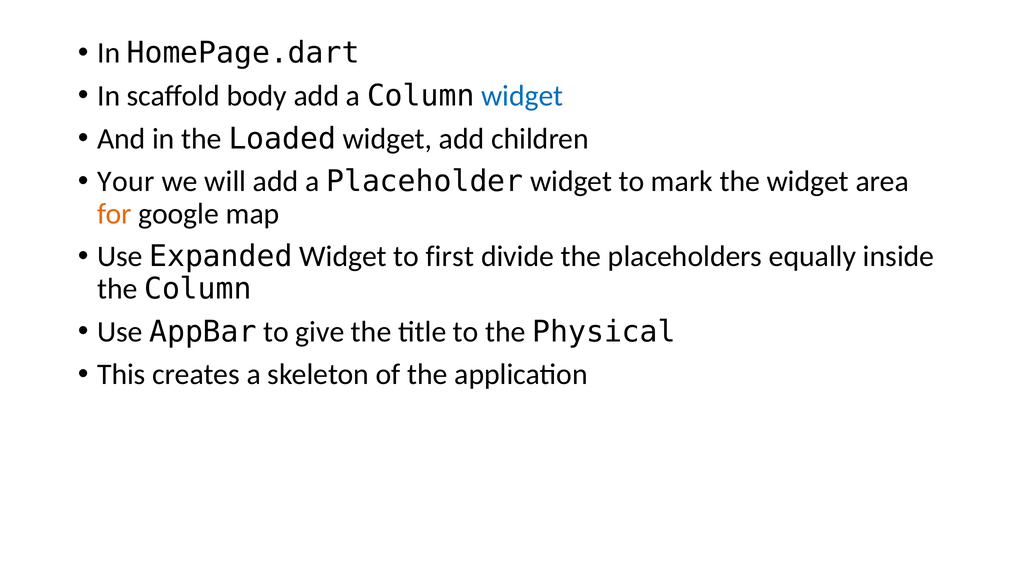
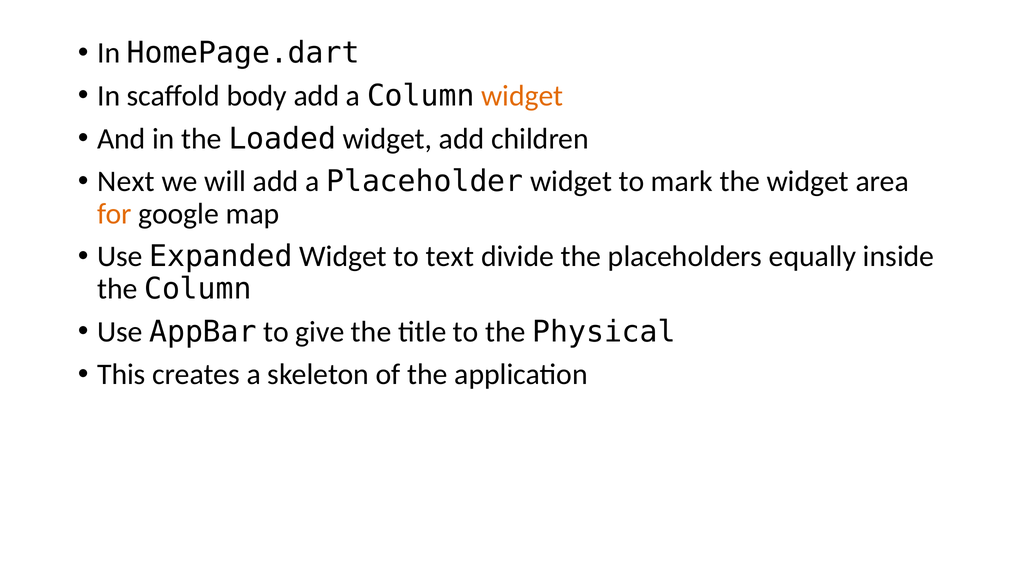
widget at (522, 96) colour: blue -> orange
Your: Your -> Next
first: first -> text
